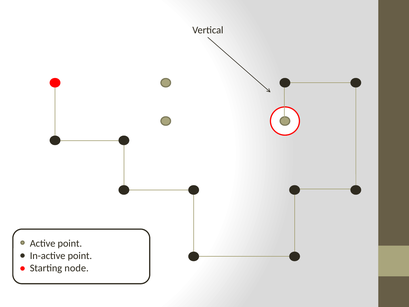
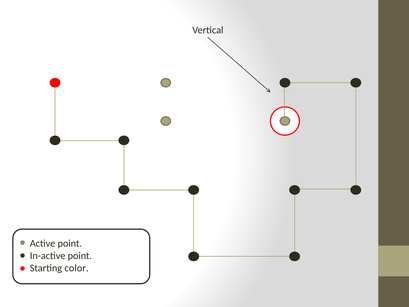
node: node -> color
